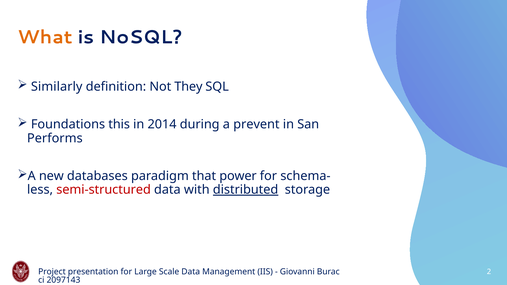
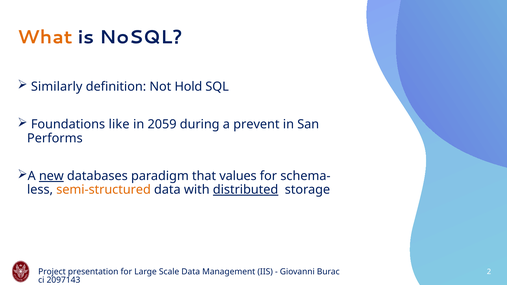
They: They -> Hold
this: this -> like
2014: 2014 -> 2059
new underline: none -> present
power: power -> values
semi-structured colour: red -> orange
